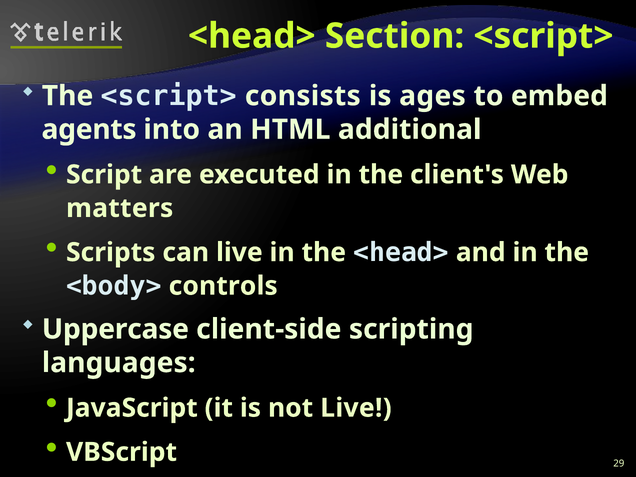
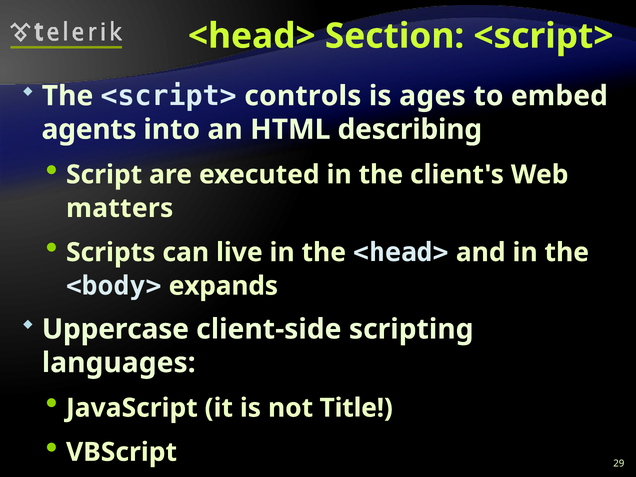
consists: consists -> controls
additional: additional -> describing
controls: controls -> expands
not Live: Live -> Title
